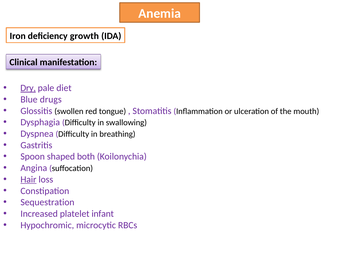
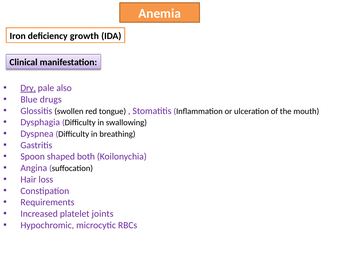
diet: diet -> also
Hair underline: present -> none
Sequestration: Sequestration -> Requirements
infant: infant -> joints
